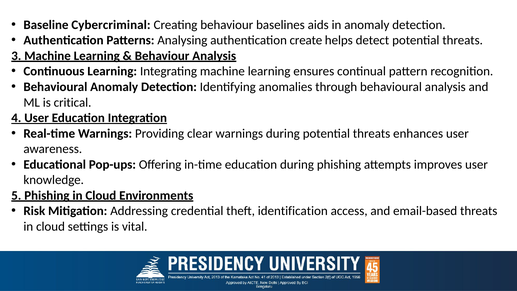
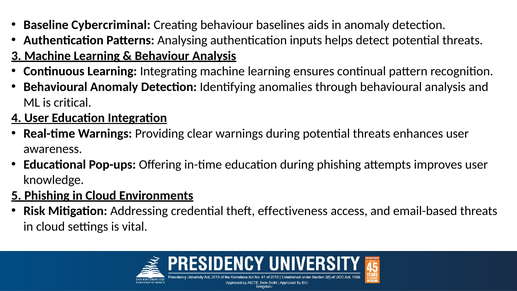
create: create -> inputs
identification: identification -> effectiveness
